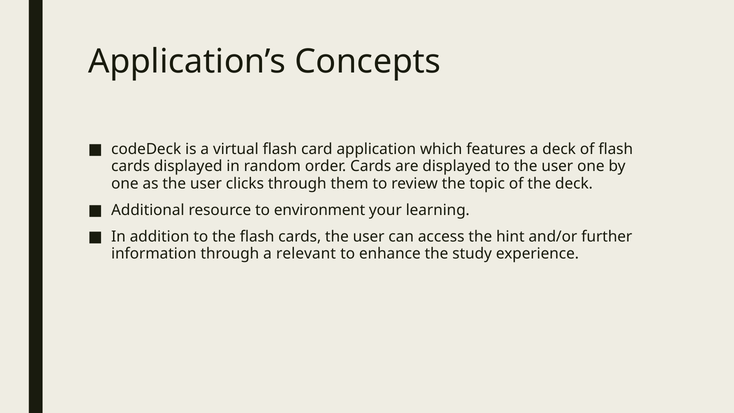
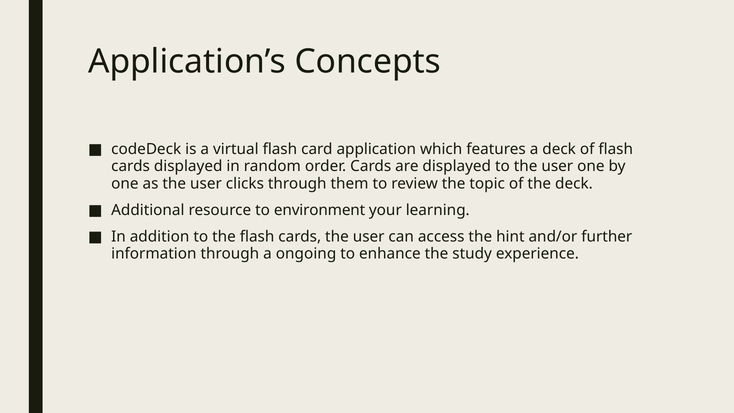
relevant: relevant -> ongoing
